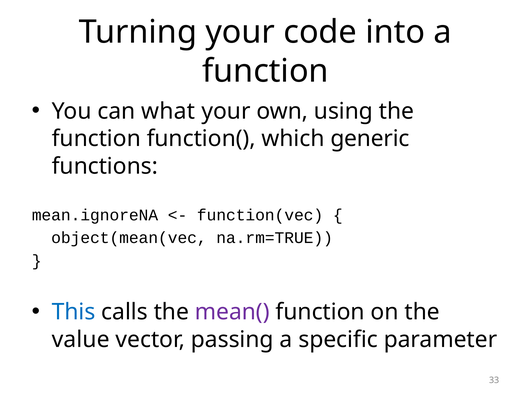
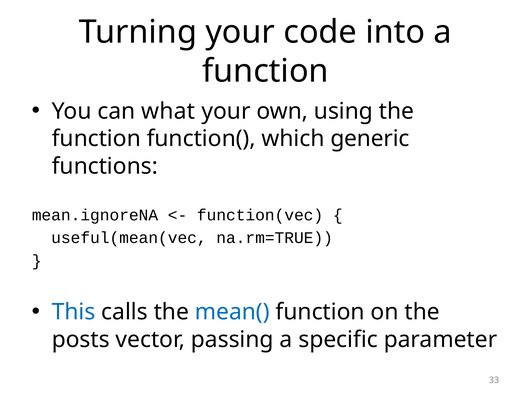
object(mean(vec: object(mean(vec -> useful(mean(vec
mean( colour: purple -> blue
value: value -> posts
